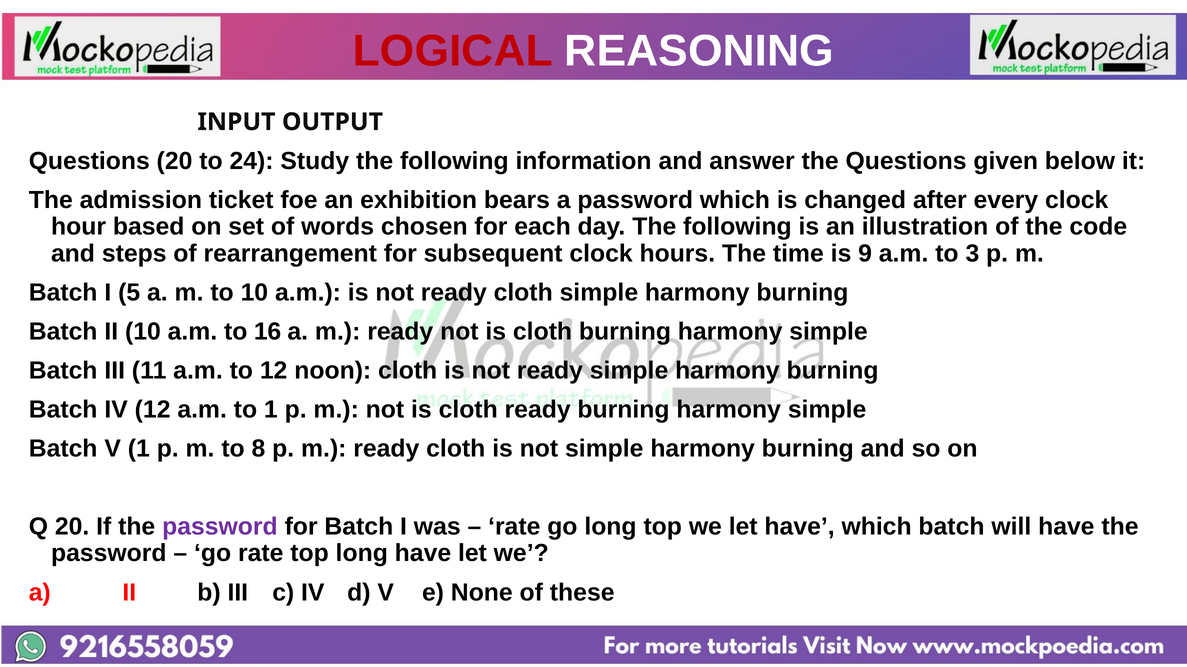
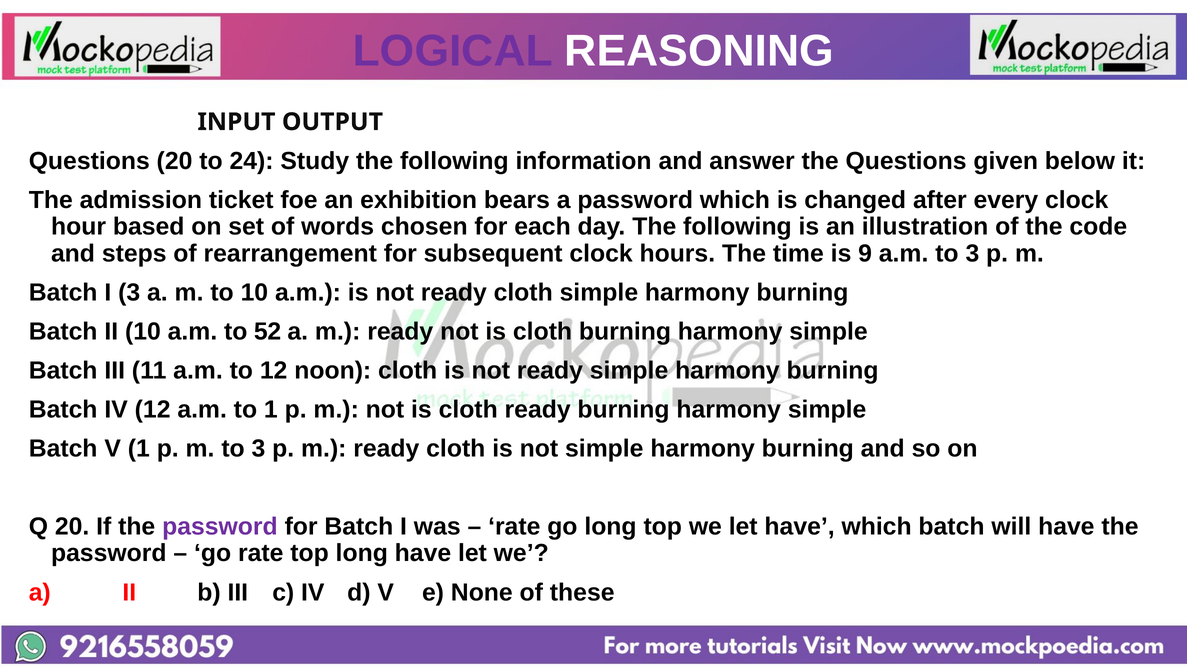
LOGICAL colour: red -> purple
I 5: 5 -> 3
16: 16 -> 52
m to 8: 8 -> 3
